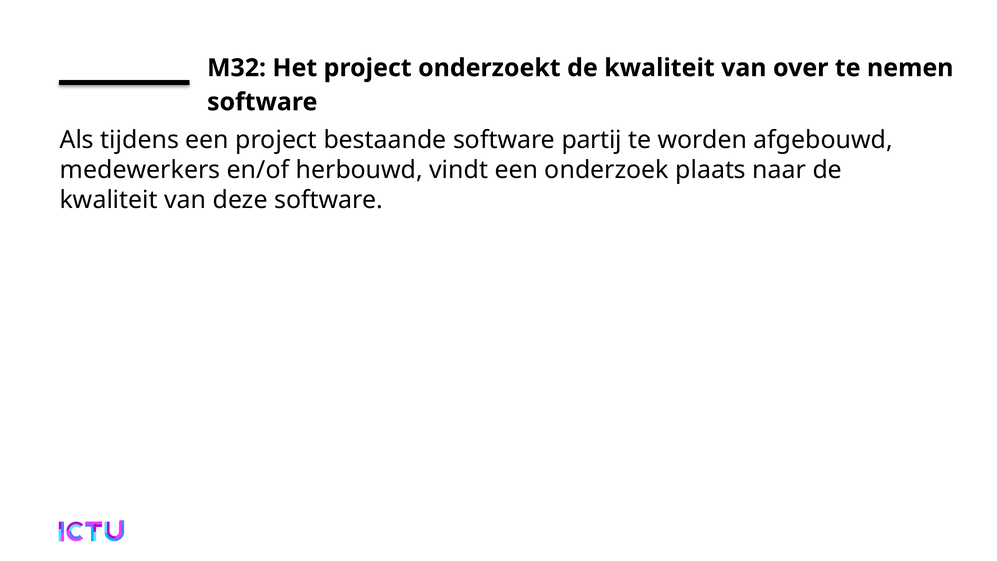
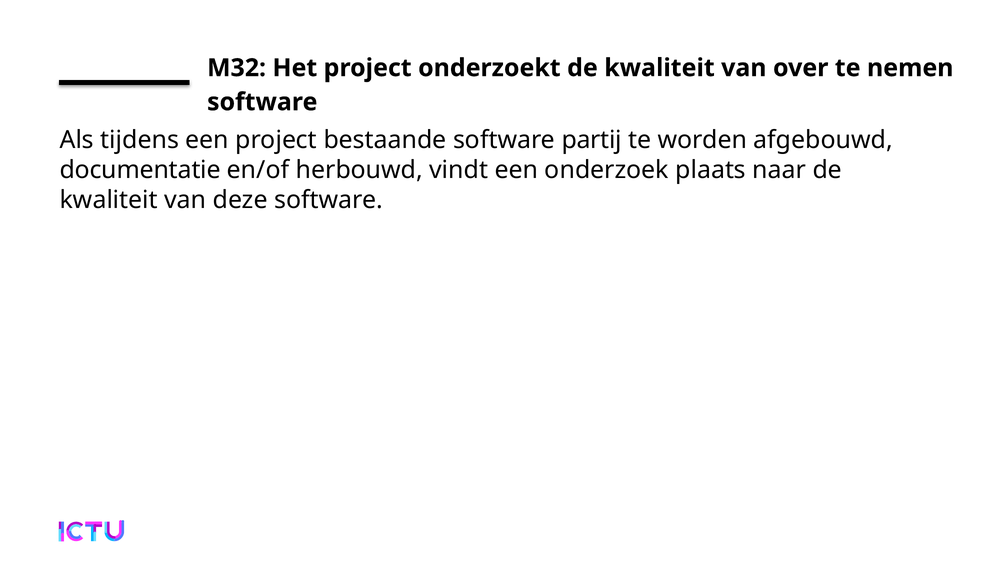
medewerkers: medewerkers -> documentatie
